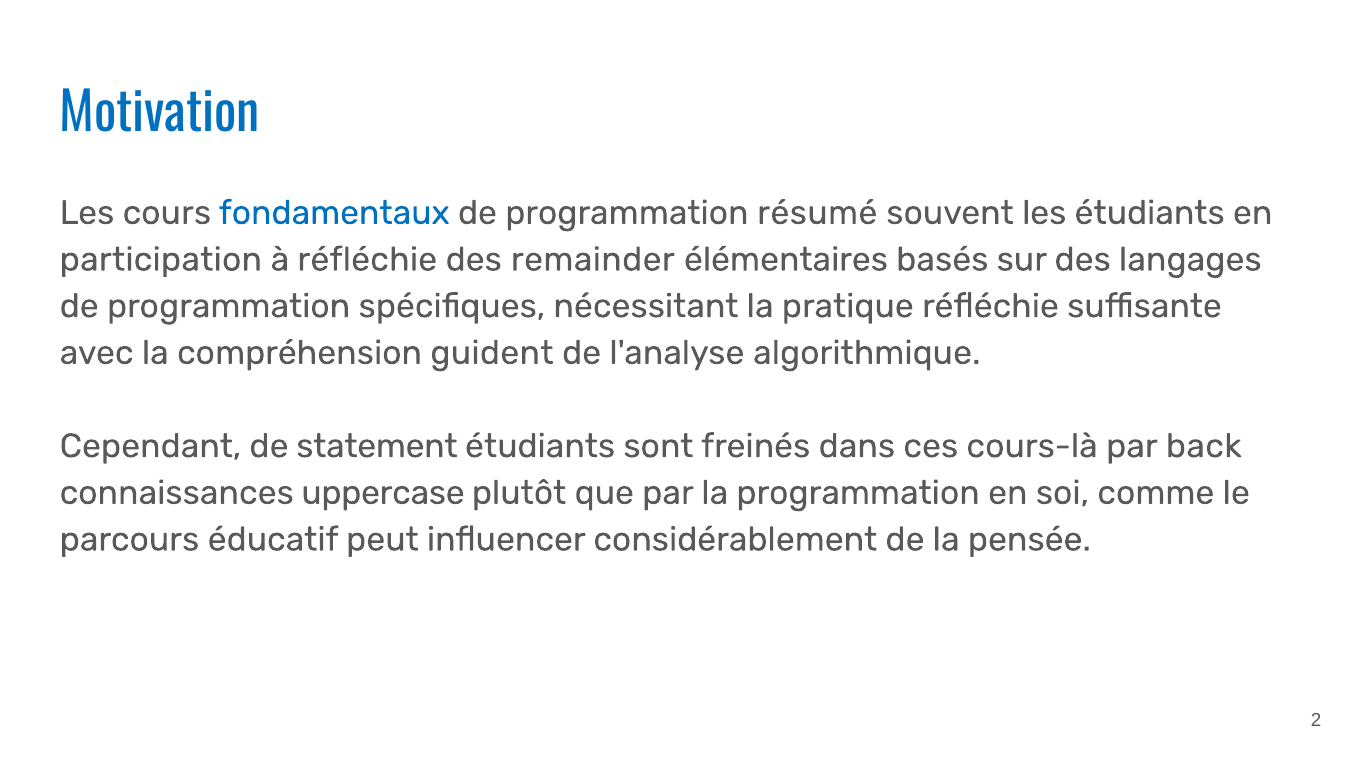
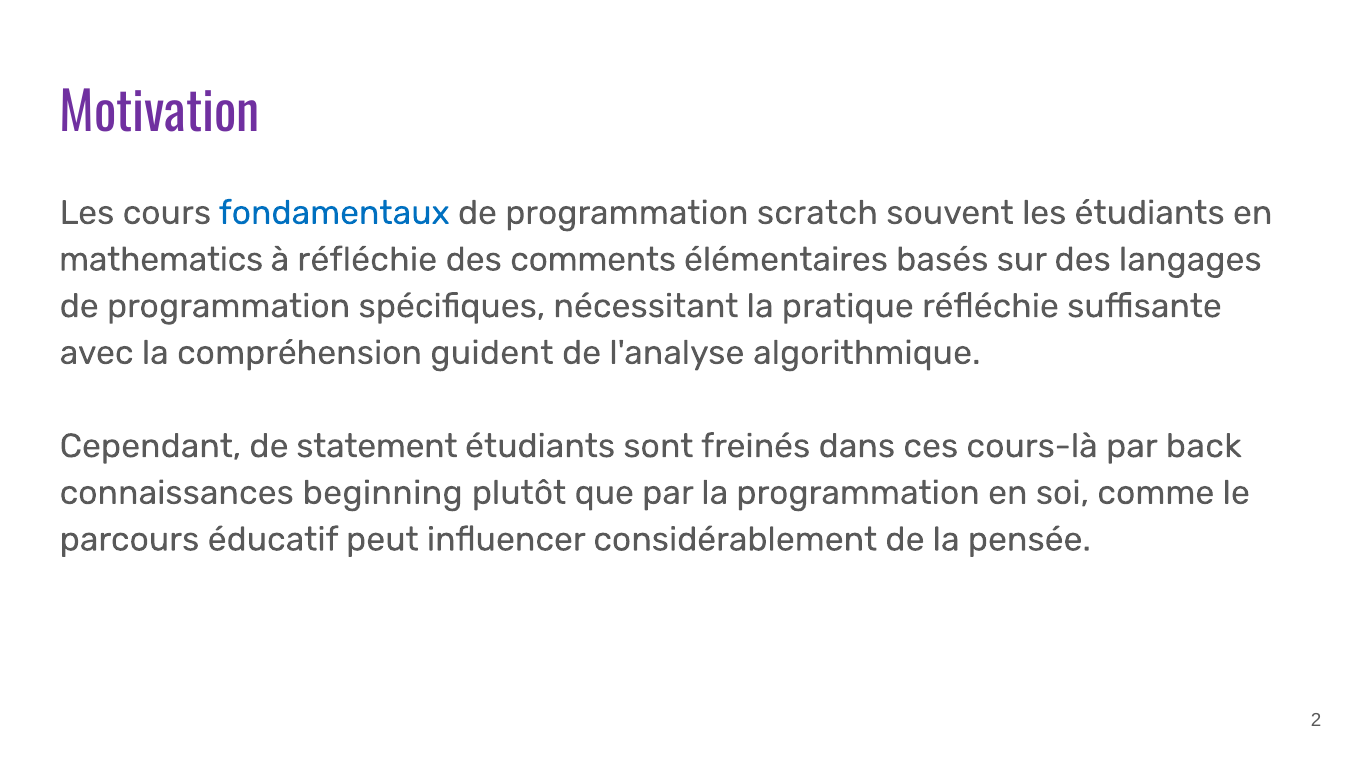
Motivation colour: blue -> purple
résumé: résumé -> scratch
participation: participation -> mathematics
remainder: remainder -> comments
uppercase: uppercase -> beginning
